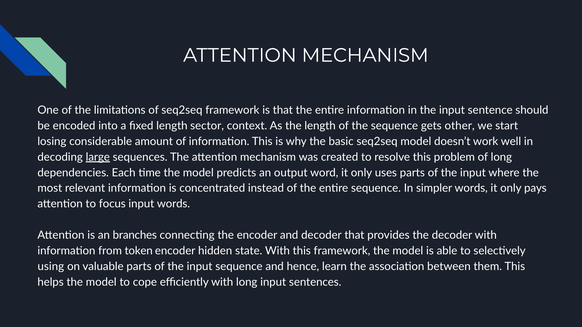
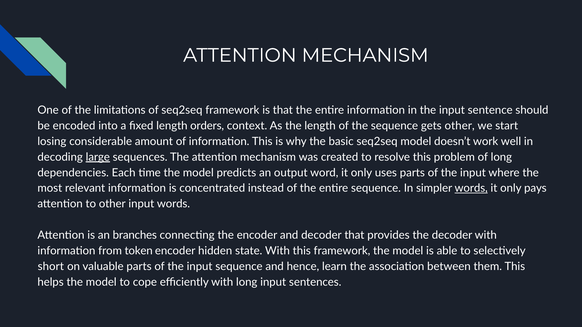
sector: sector -> orders
words at (471, 188) underline: none -> present
to focus: focus -> other
using: using -> short
